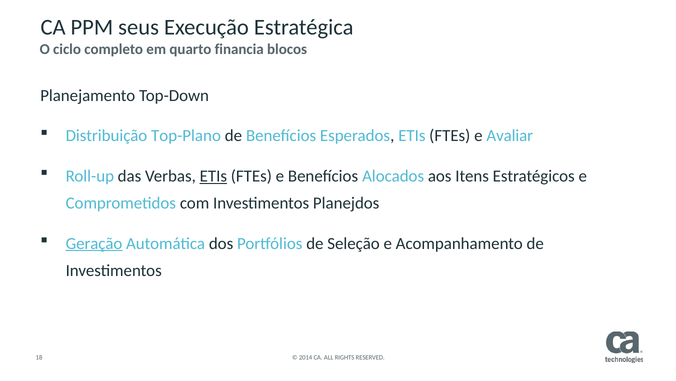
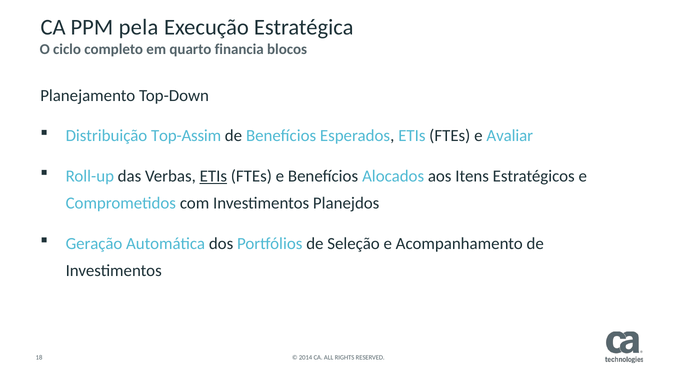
seus: seus -> pela
Top-Plano: Top-Plano -> Top-Assim
Geração underline: present -> none
